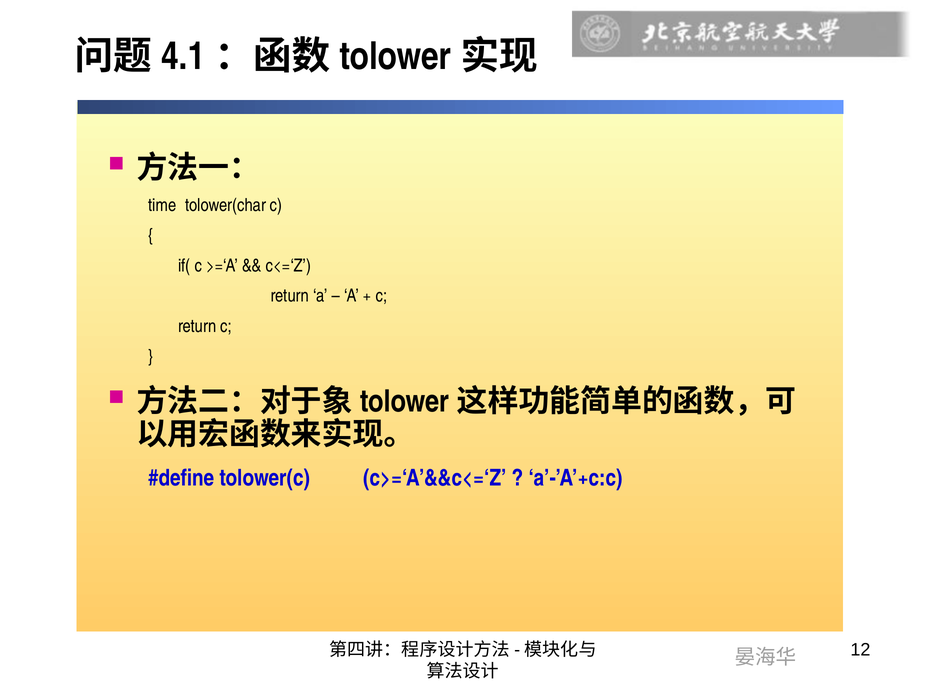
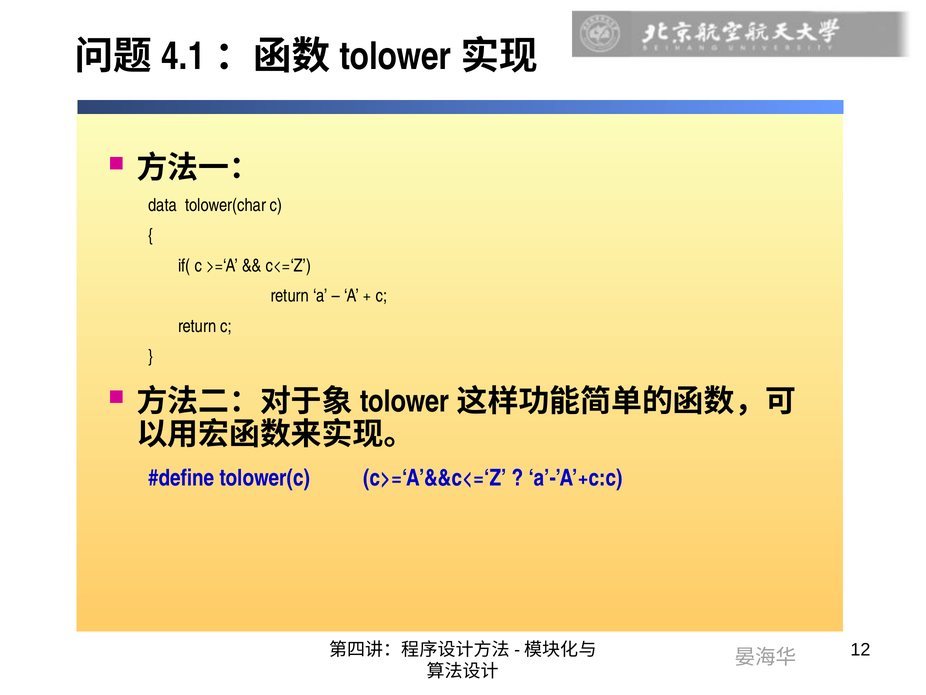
time: time -> data
